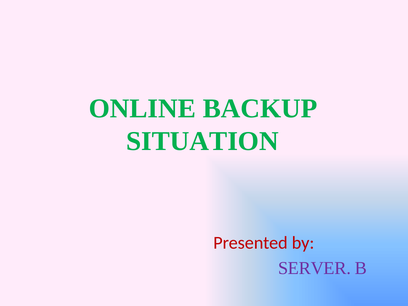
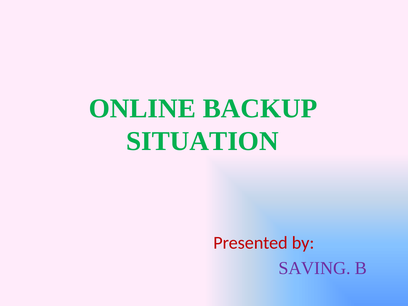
SERVER: SERVER -> SAVING
